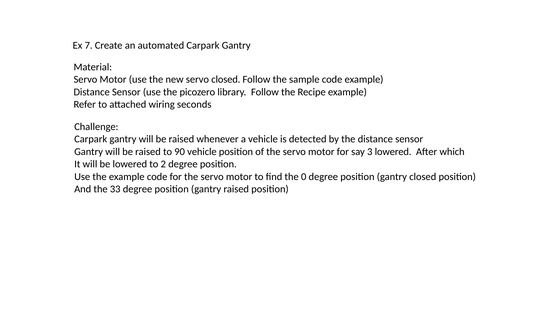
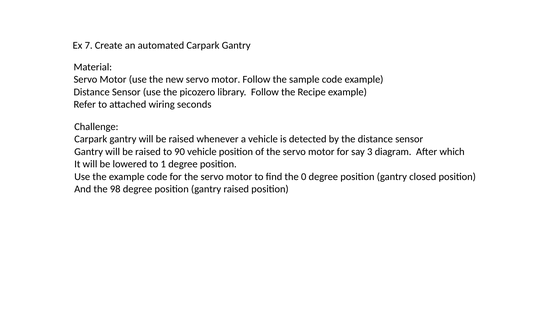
new servo closed: closed -> motor
3 lowered: lowered -> diagram
2: 2 -> 1
33: 33 -> 98
